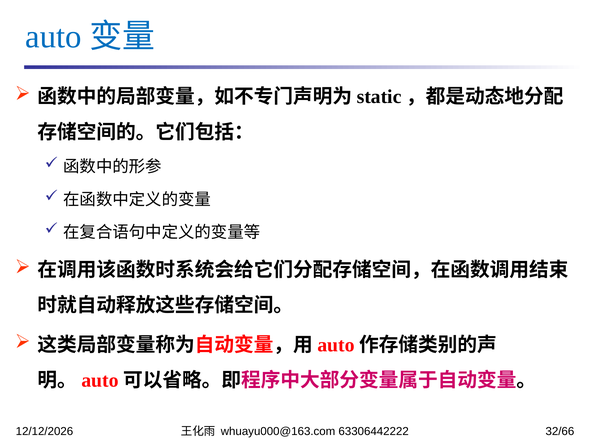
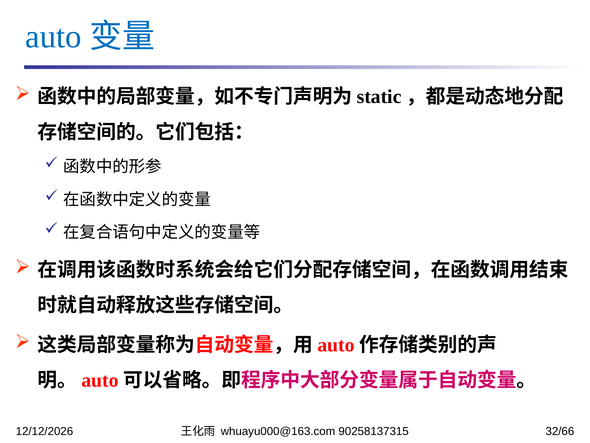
63306442222: 63306442222 -> 90258137315
